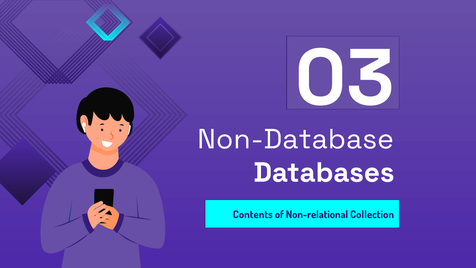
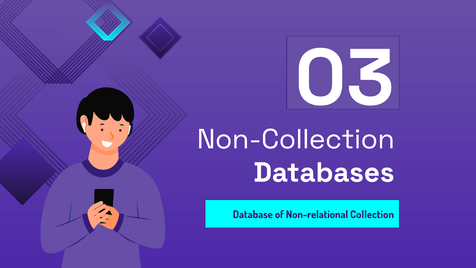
Non-Database: Non-Database -> Non-Collection
Contents: Contents -> Database
